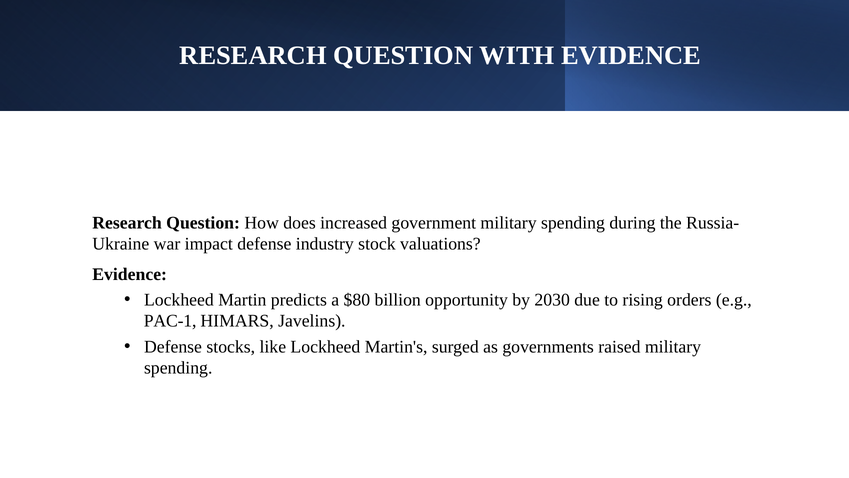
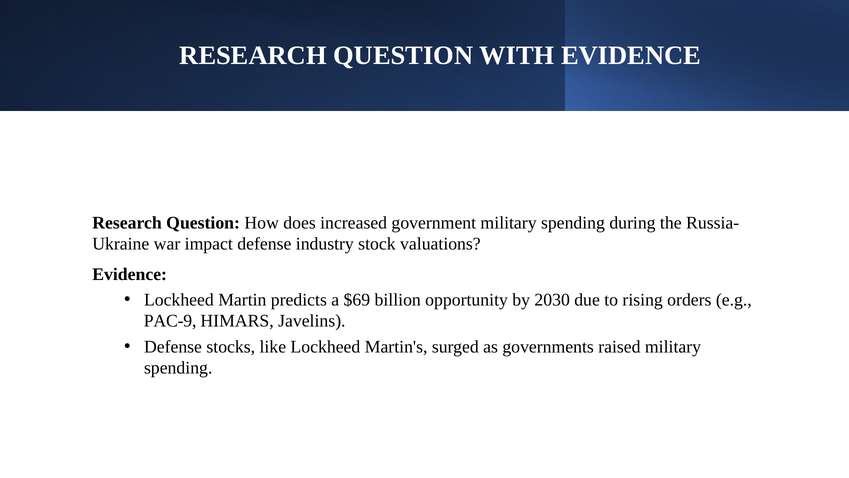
$80: $80 -> $69
PAC-1: PAC-1 -> PAC-9
